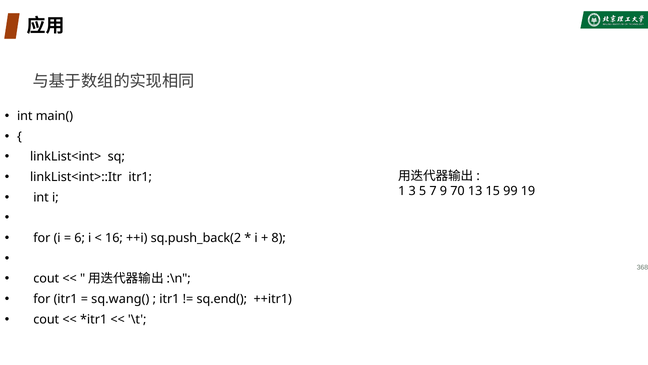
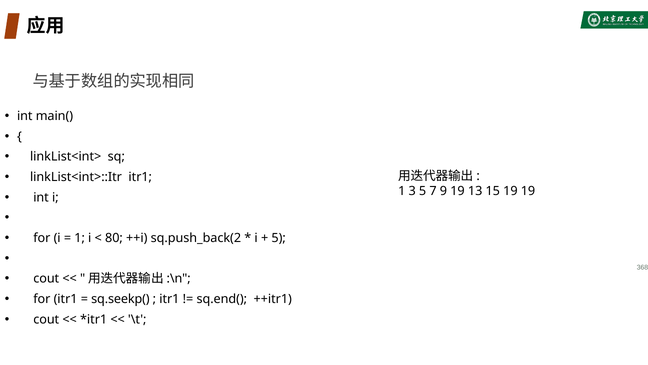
9 70: 70 -> 19
15 99: 99 -> 19
6 at (80, 238): 6 -> 1
16: 16 -> 80
8 at (279, 238): 8 -> 5
sq.wang(: sq.wang( -> sq.seekp(
